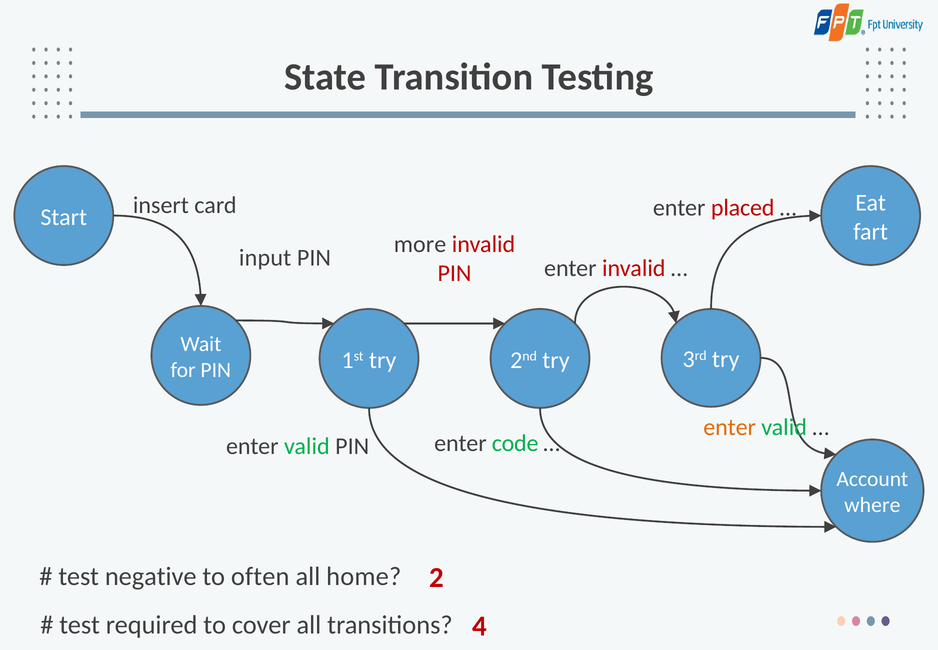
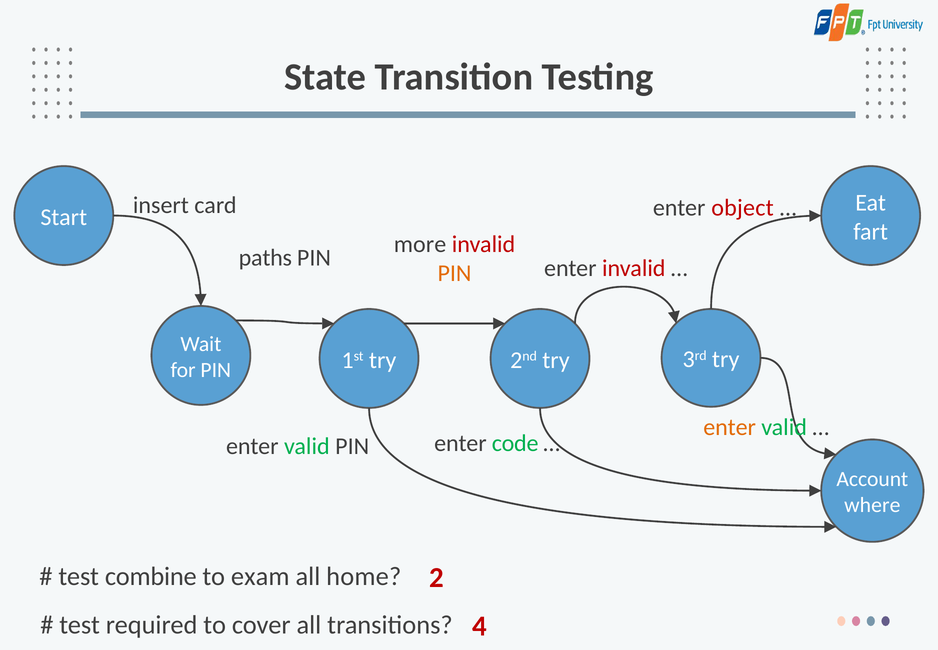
placed: placed -> object
input: input -> paths
PIN at (455, 273) colour: red -> orange
negative: negative -> combine
often: often -> exam
